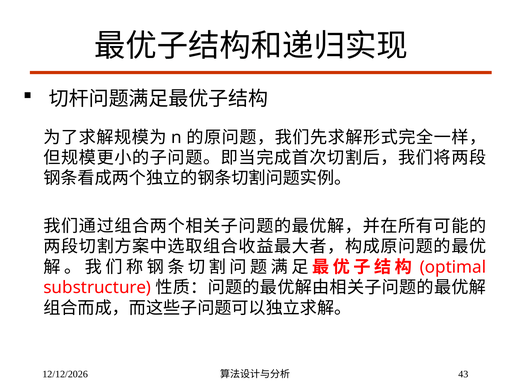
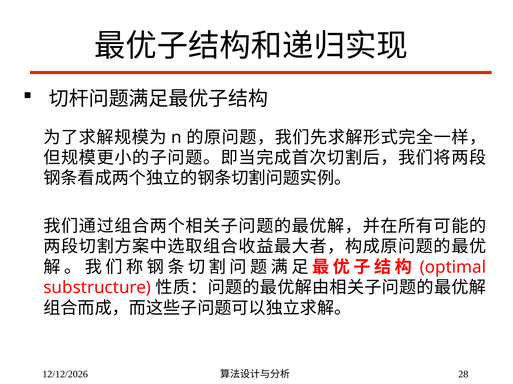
43: 43 -> 28
